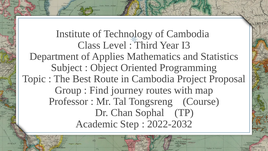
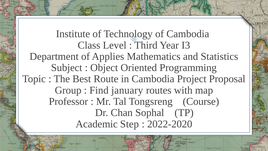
journey: journey -> january
2022-2032: 2022-2032 -> 2022-2020
